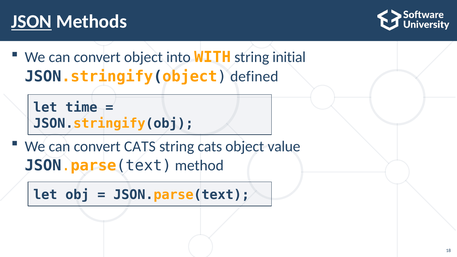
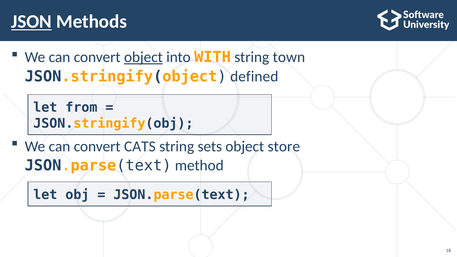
object at (143, 57) underline: none -> present
initial: initial -> town
time: time -> from
string cats: cats -> sets
value: value -> store
